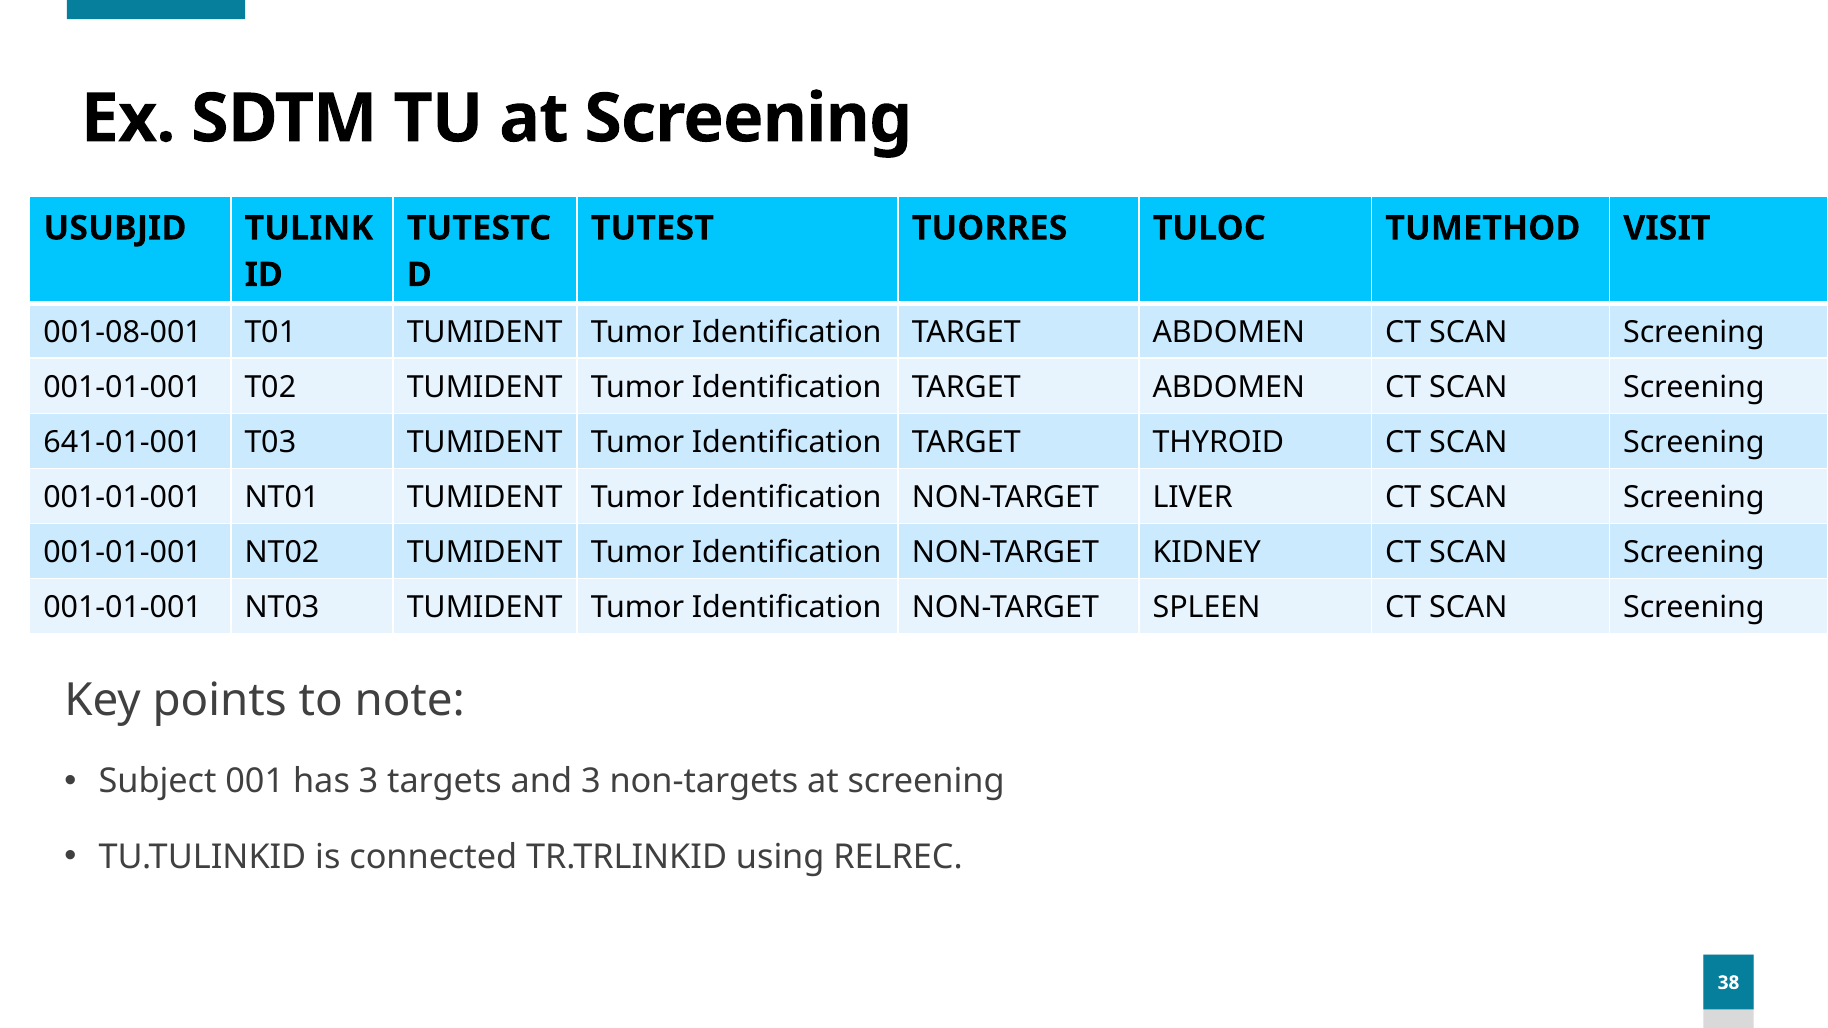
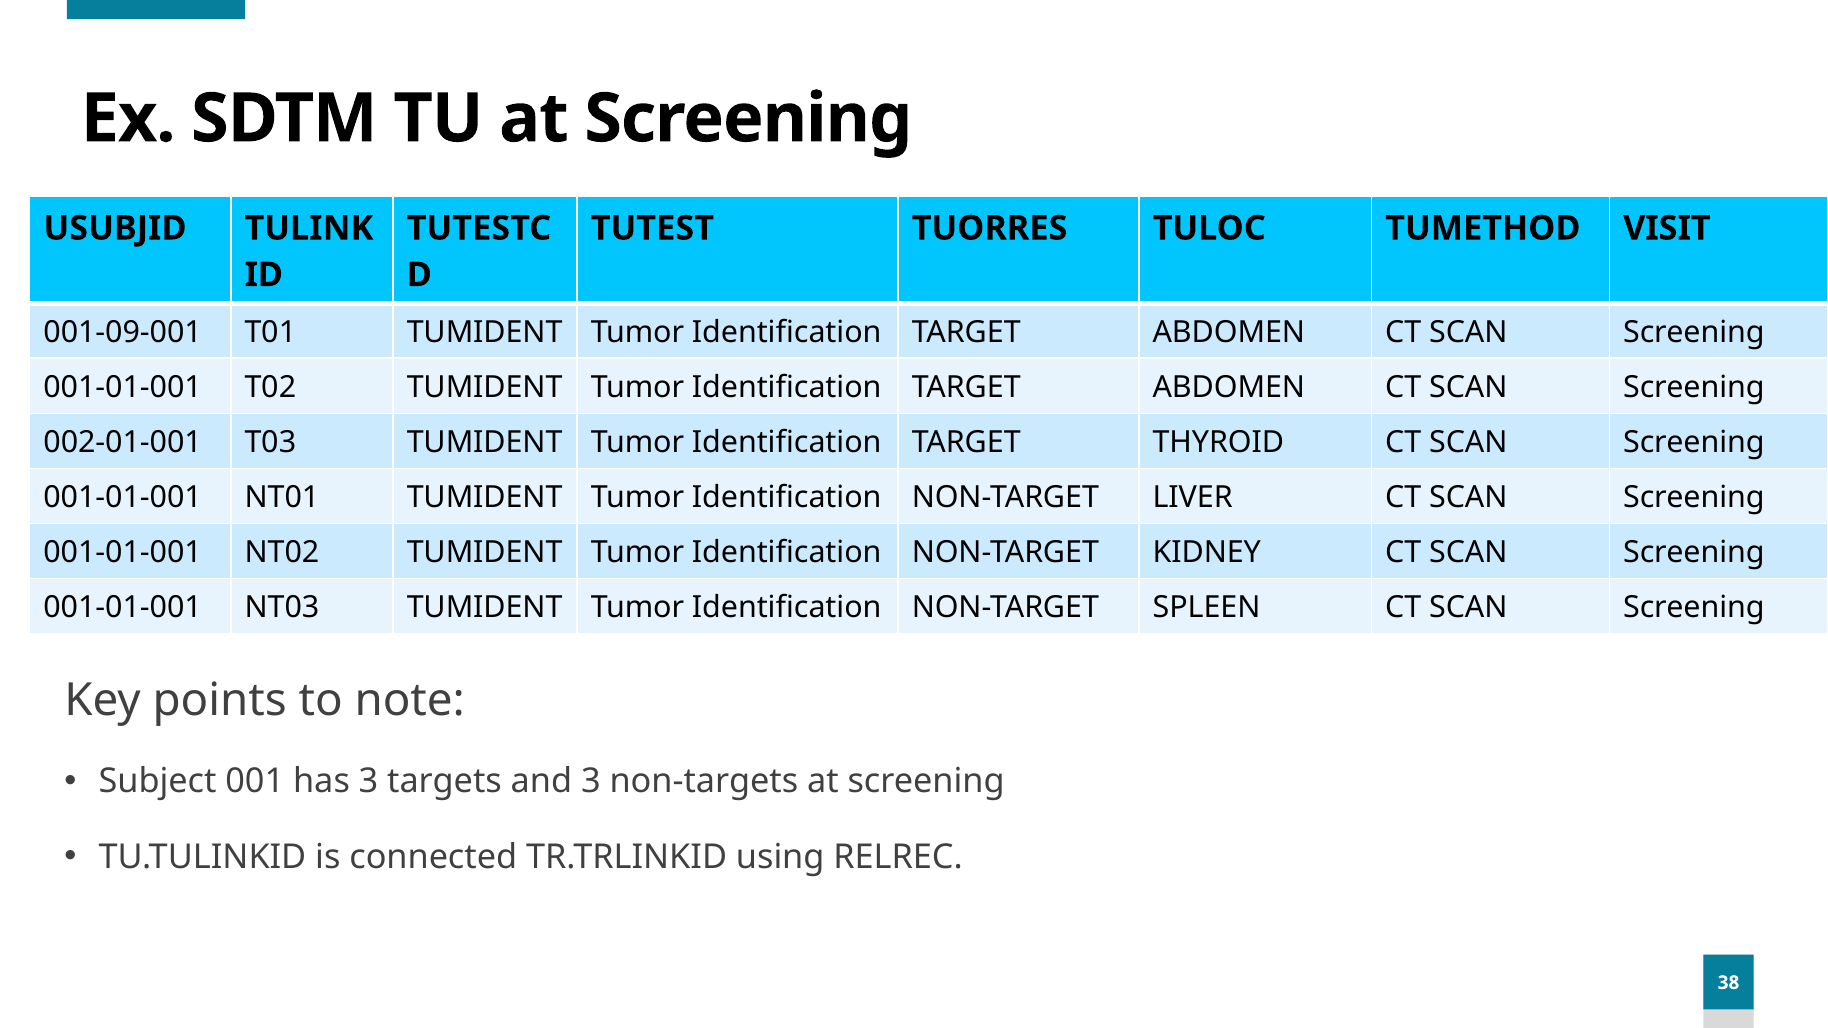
001-08-001: 001-08-001 -> 001-09-001
641-01-001: 641-01-001 -> 002-01-001
